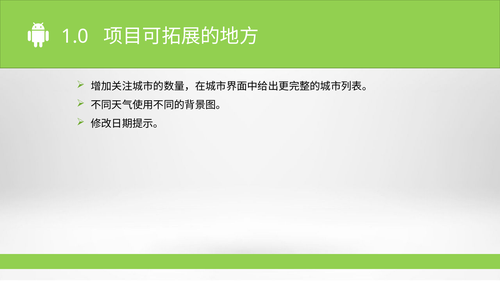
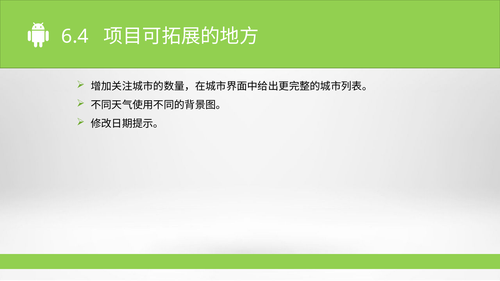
1.0: 1.0 -> 6.4
